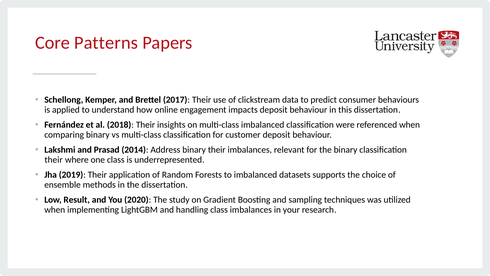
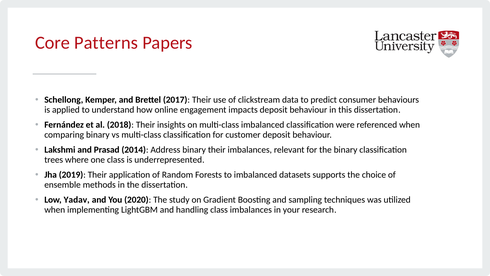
their at (54, 160): their -> trees
Result: Result -> Yadav
